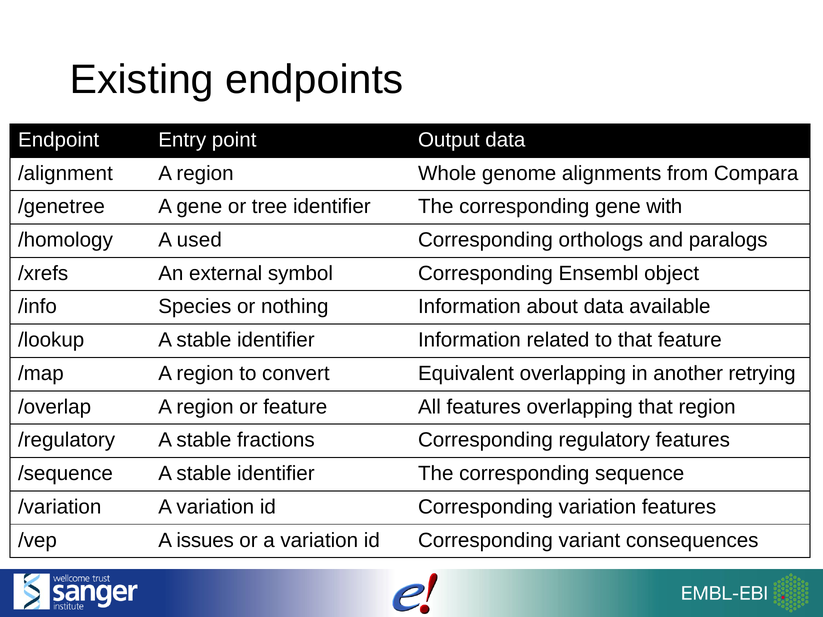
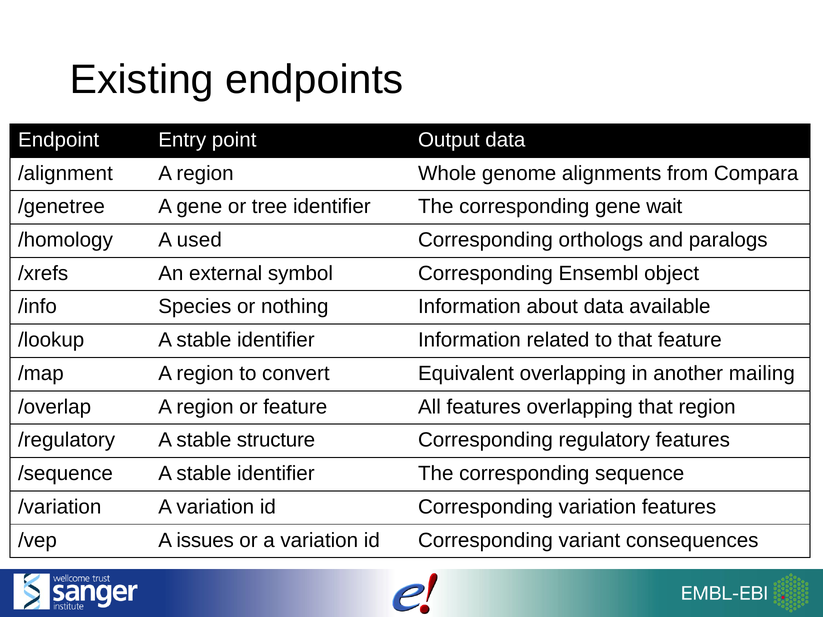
with: with -> wait
retrying: retrying -> mailing
fractions: fractions -> structure
